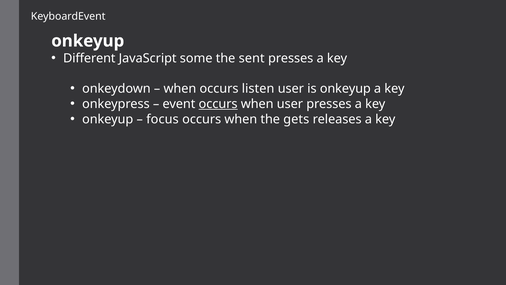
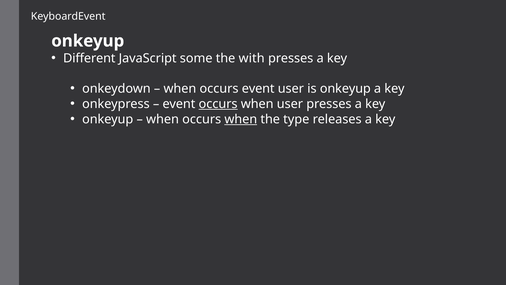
sent: sent -> with
occurs listen: listen -> event
focus at (162, 119): focus -> when
when at (241, 119) underline: none -> present
gets: gets -> type
